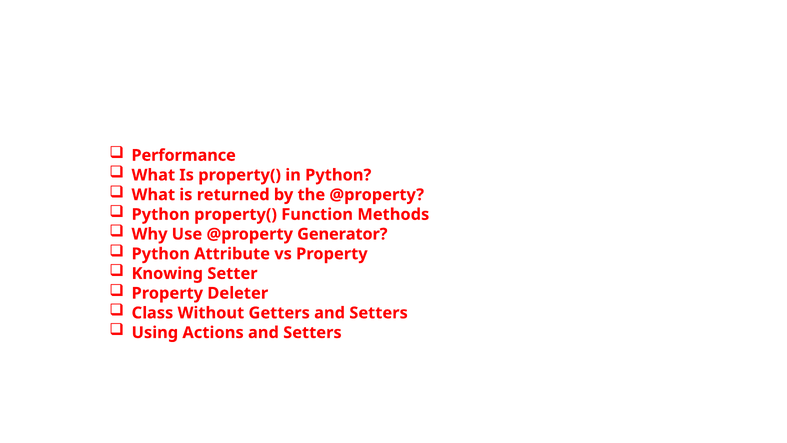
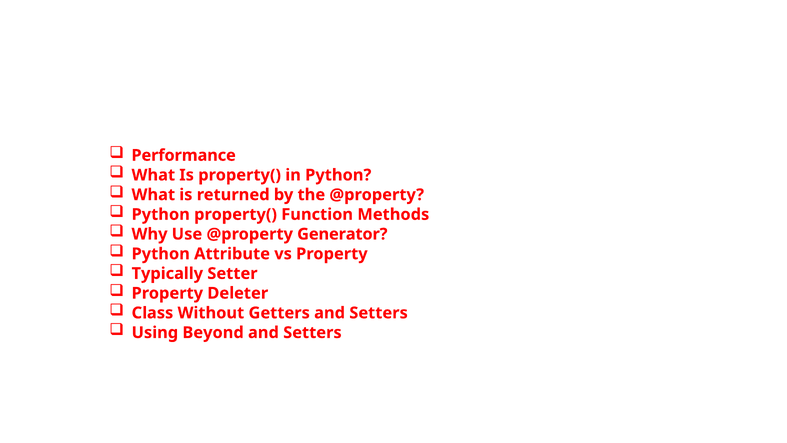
Knowing: Knowing -> Typically
Actions: Actions -> Beyond
